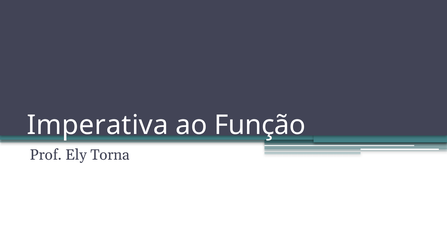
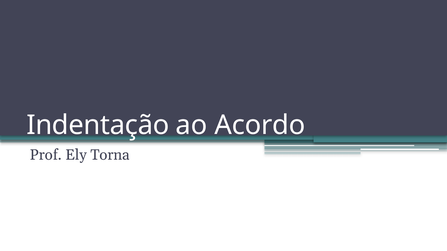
Imperativa: Imperativa -> Indentação
Função: Função -> Acordo
